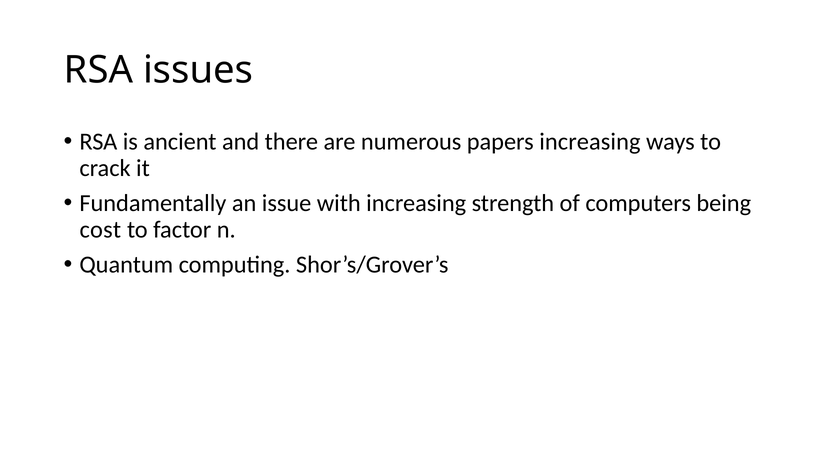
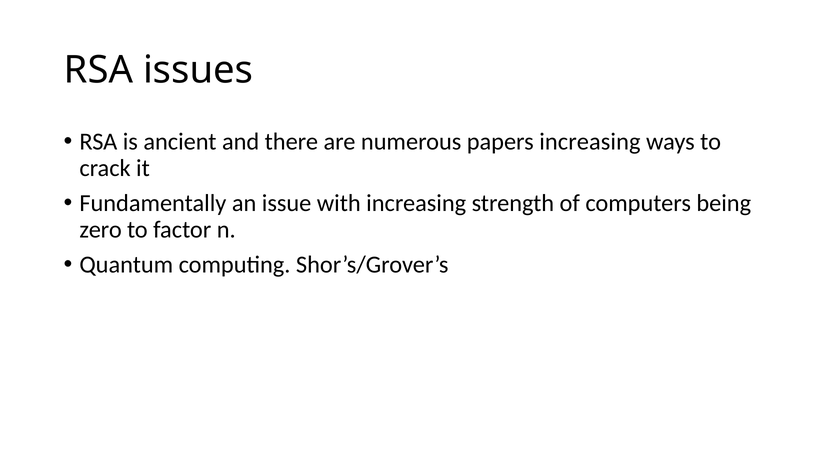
cost: cost -> zero
